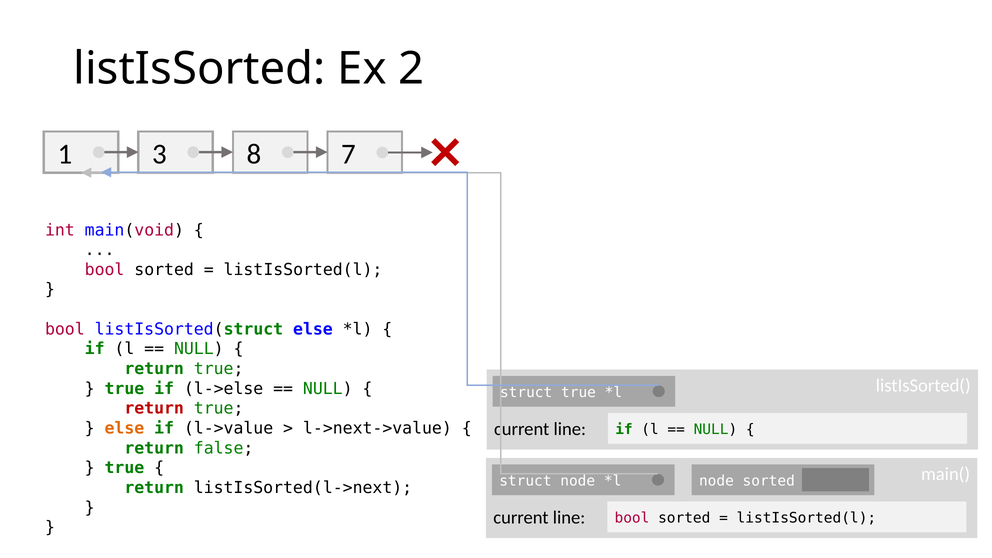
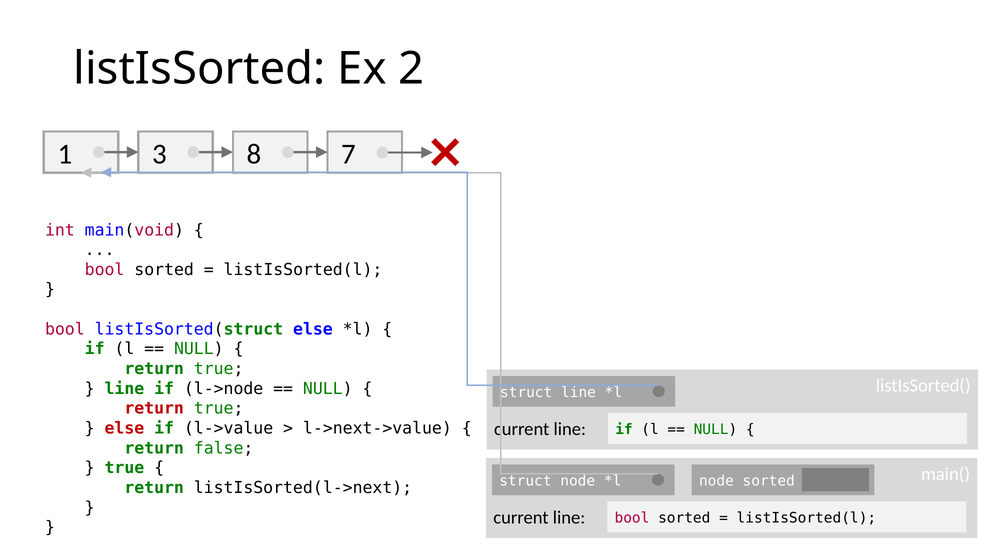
true at (124, 389): true -> line
l->else: l->else -> l->node
struct true: true -> line
else at (124, 428) colour: orange -> red
